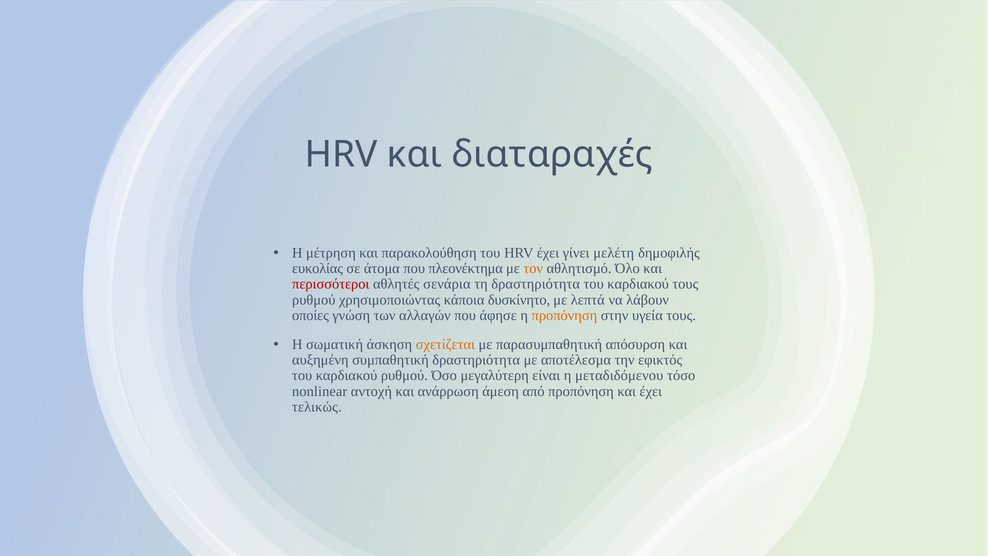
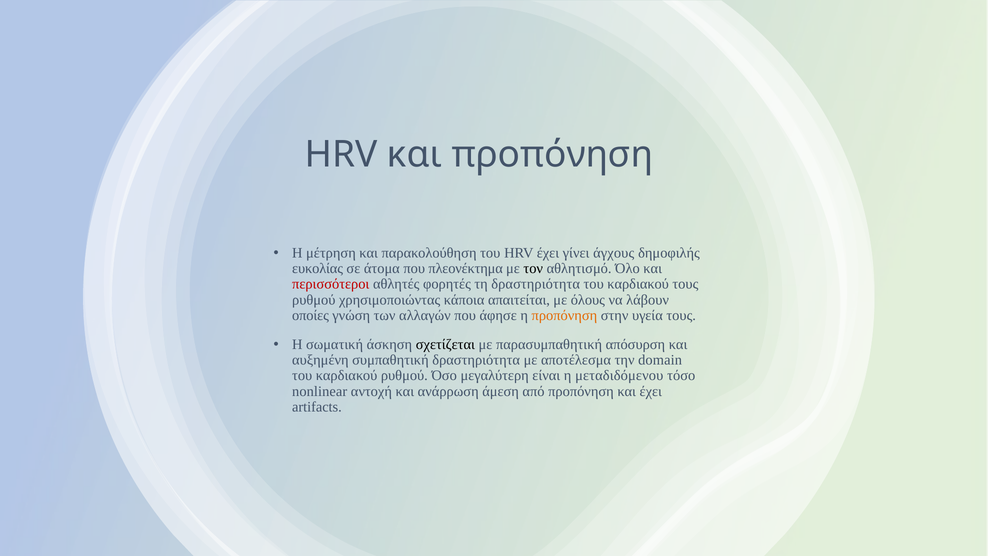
και διαταραχές: διαταραχές -> προπόνηση
μελέτη: μελέτη -> άγχους
τον colour: orange -> black
σενάρια: σενάρια -> φορητές
δυσκίνητο: δυσκίνητο -> απαιτείται
λεπτά: λεπτά -> όλους
σχετίζεται colour: orange -> black
εφικτός: εφικτός -> domain
τελικώς: τελικώς -> artifacts
